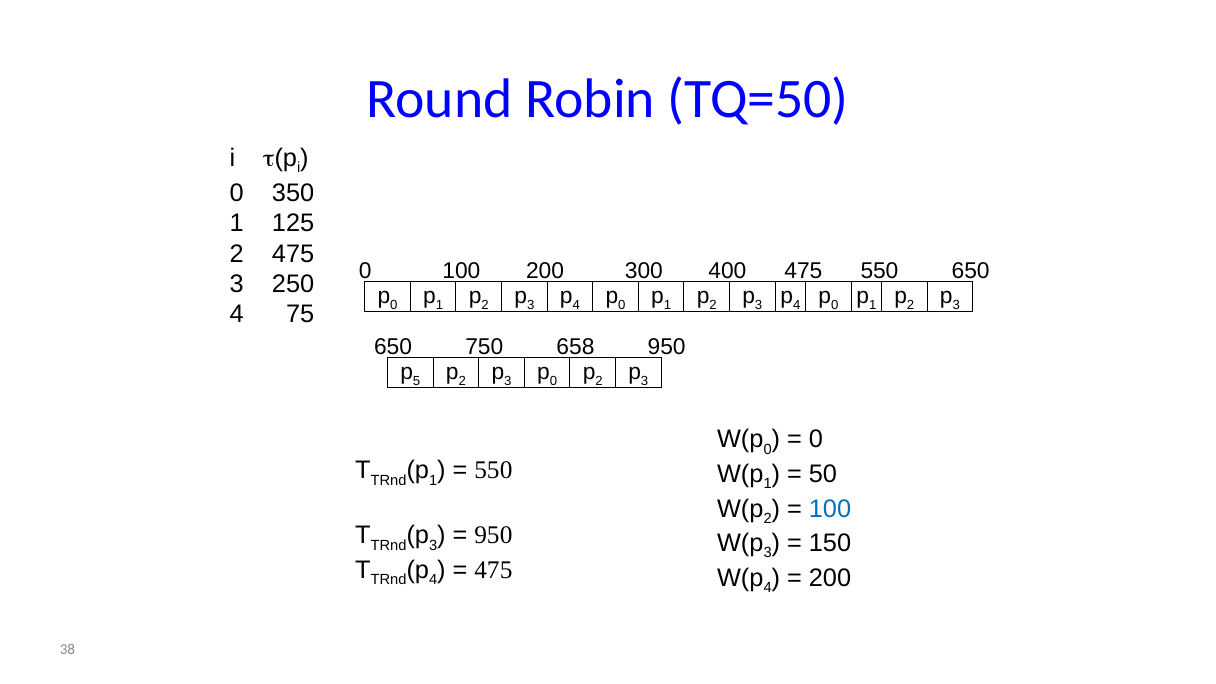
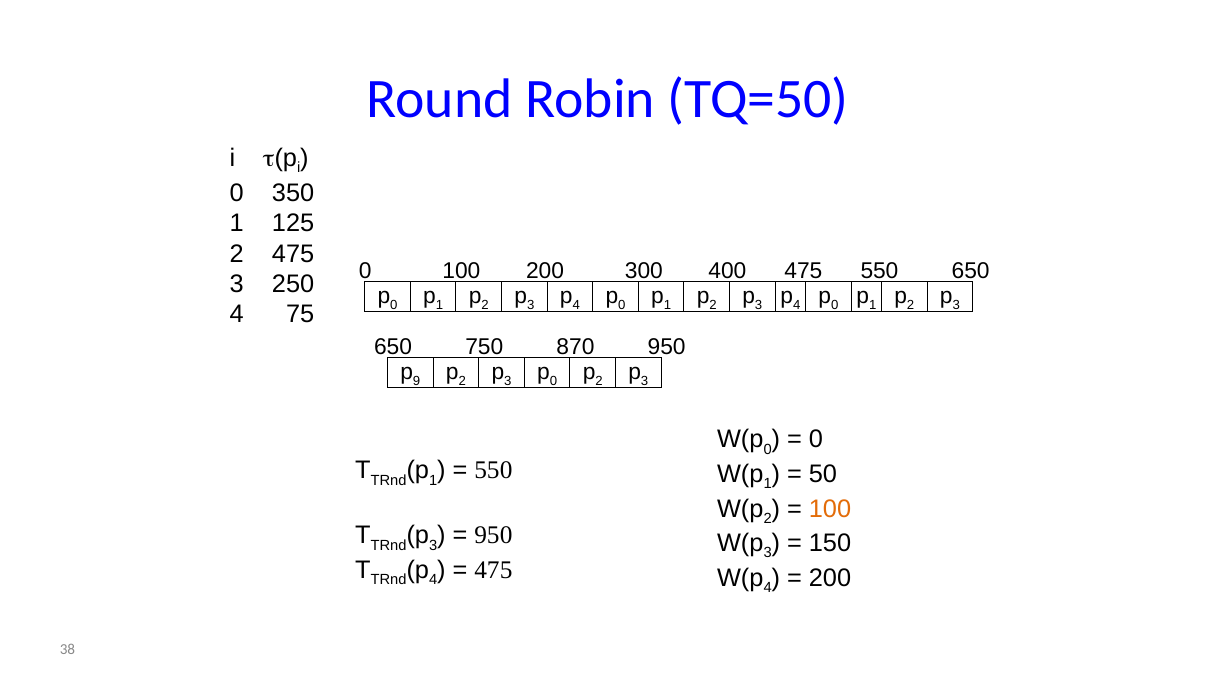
658: 658 -> 870
5: 5 -> 9
100 at (830, 509) colour: blue -> orange
